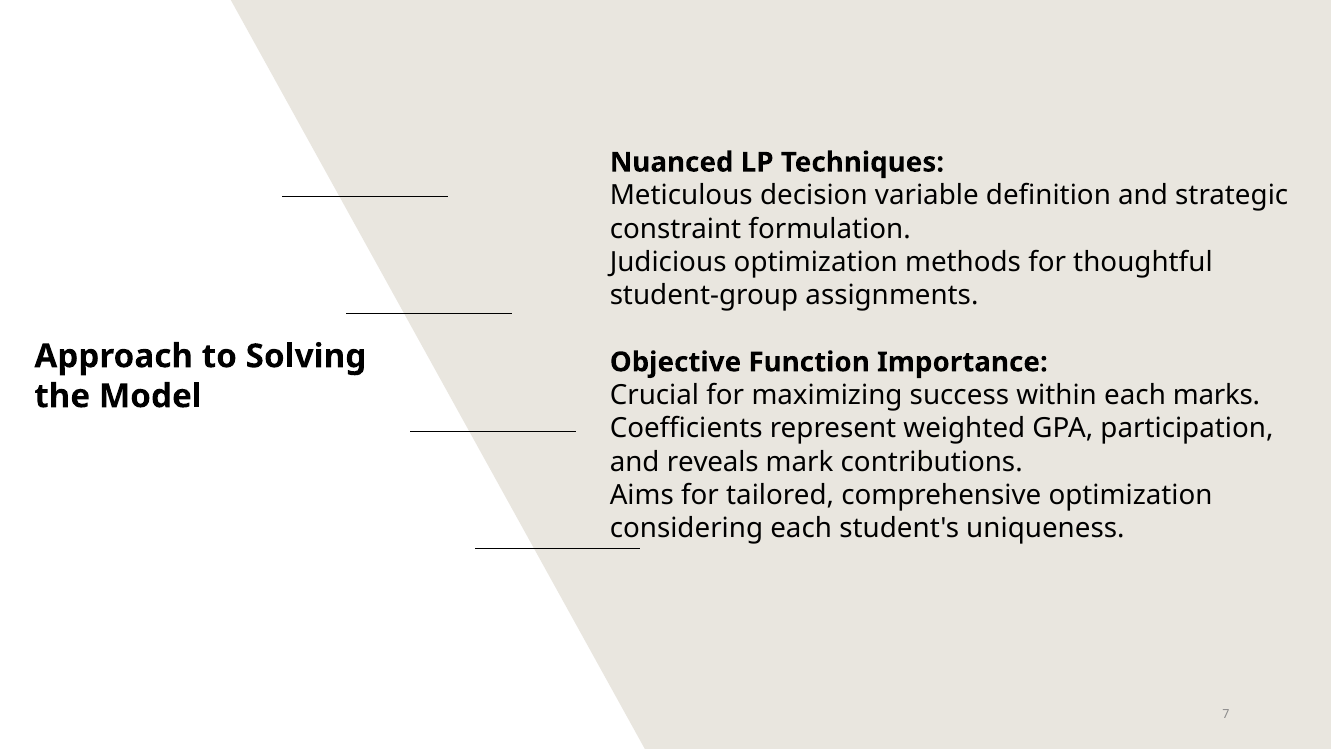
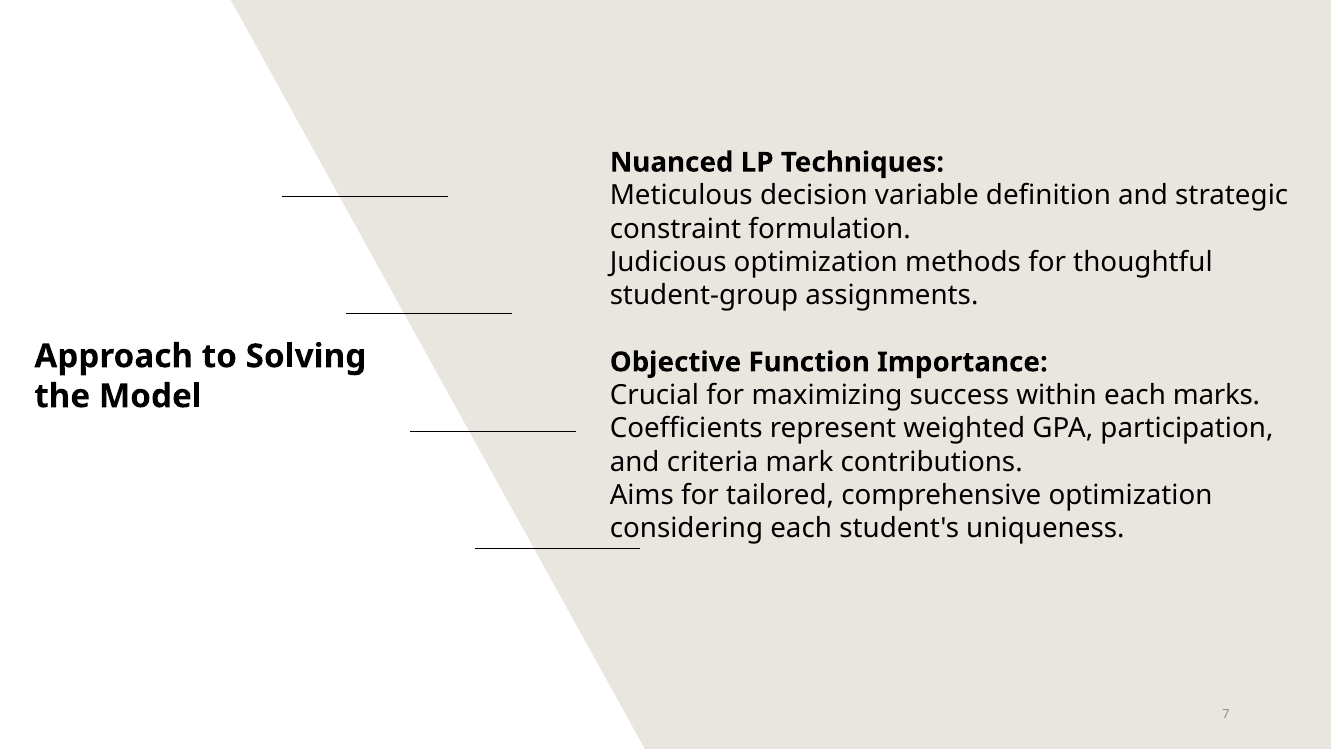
reveals: reveals -> criteria
